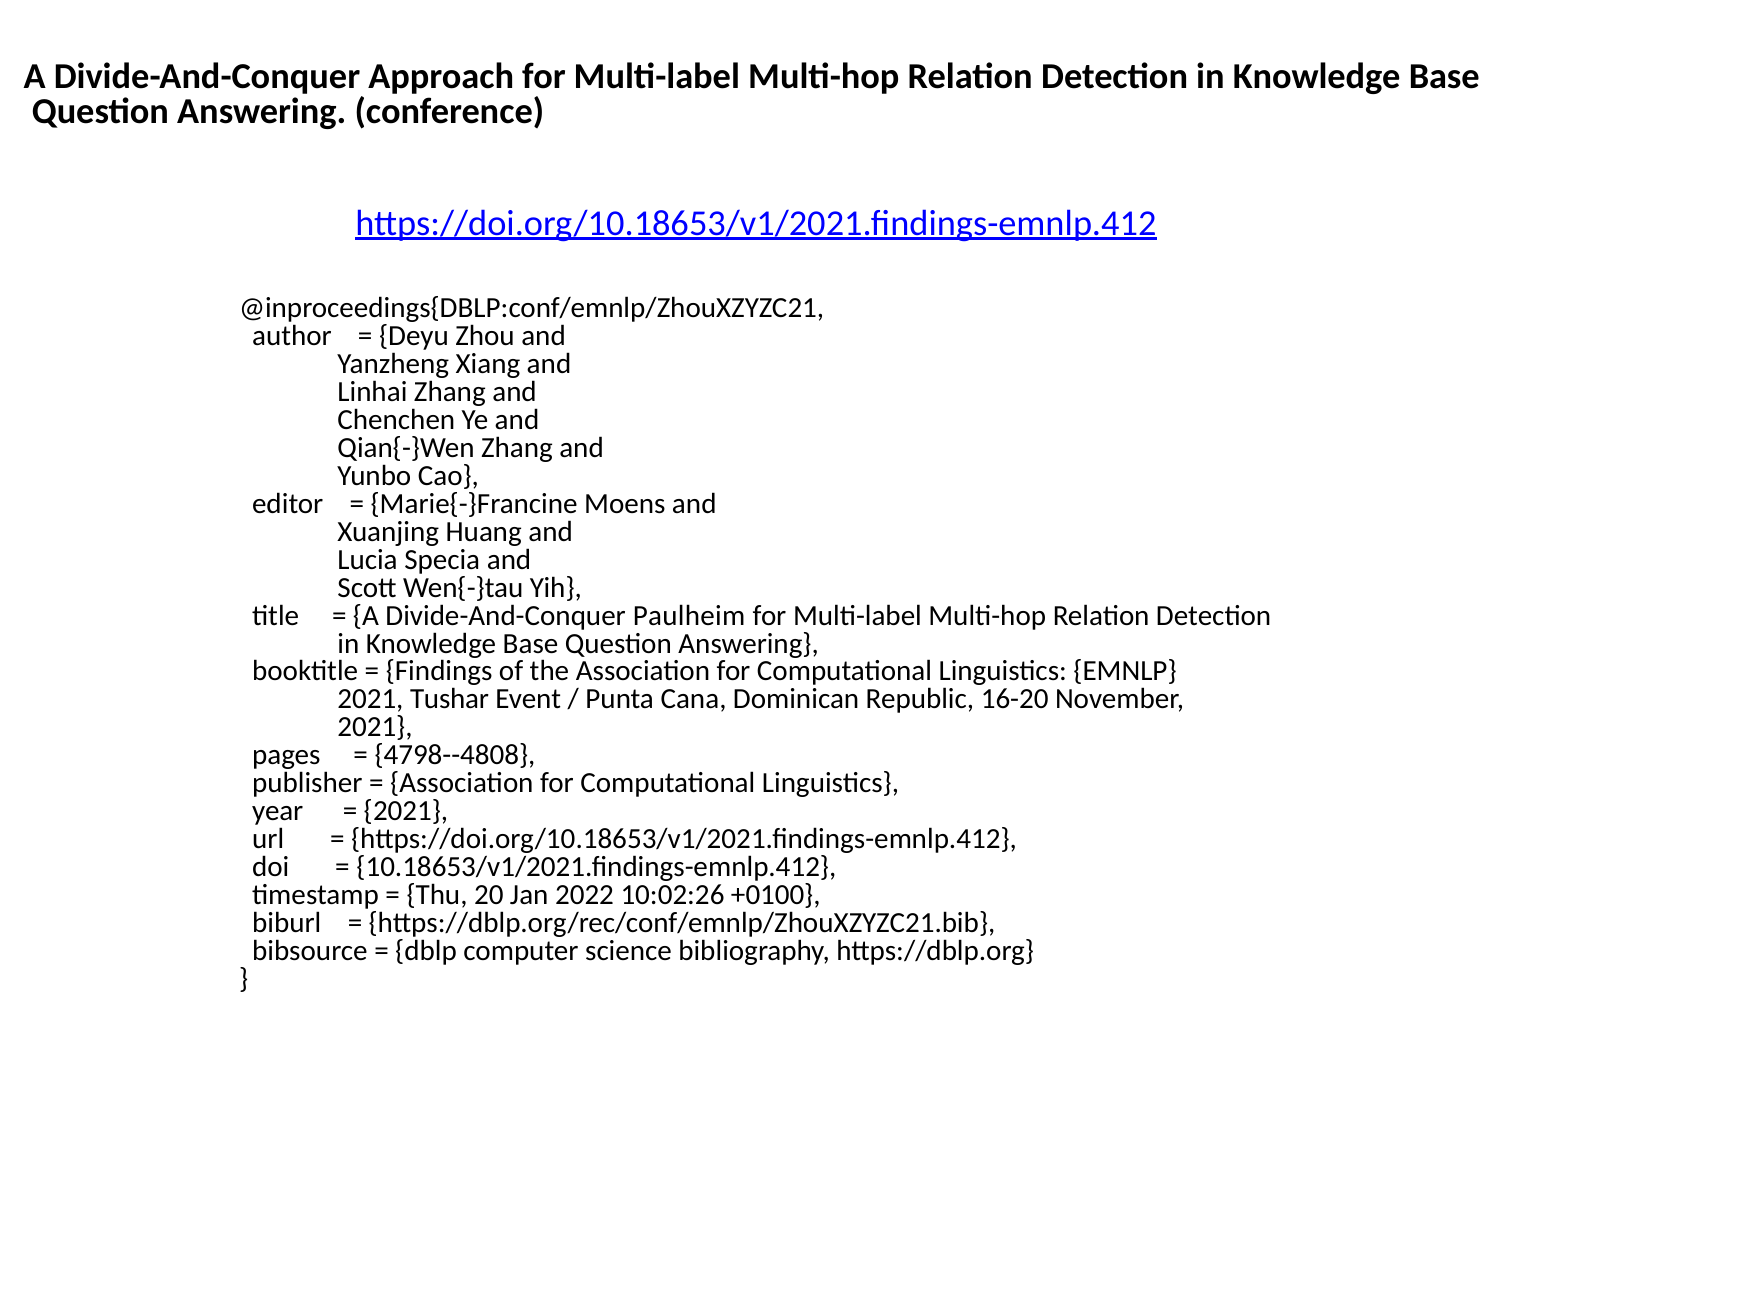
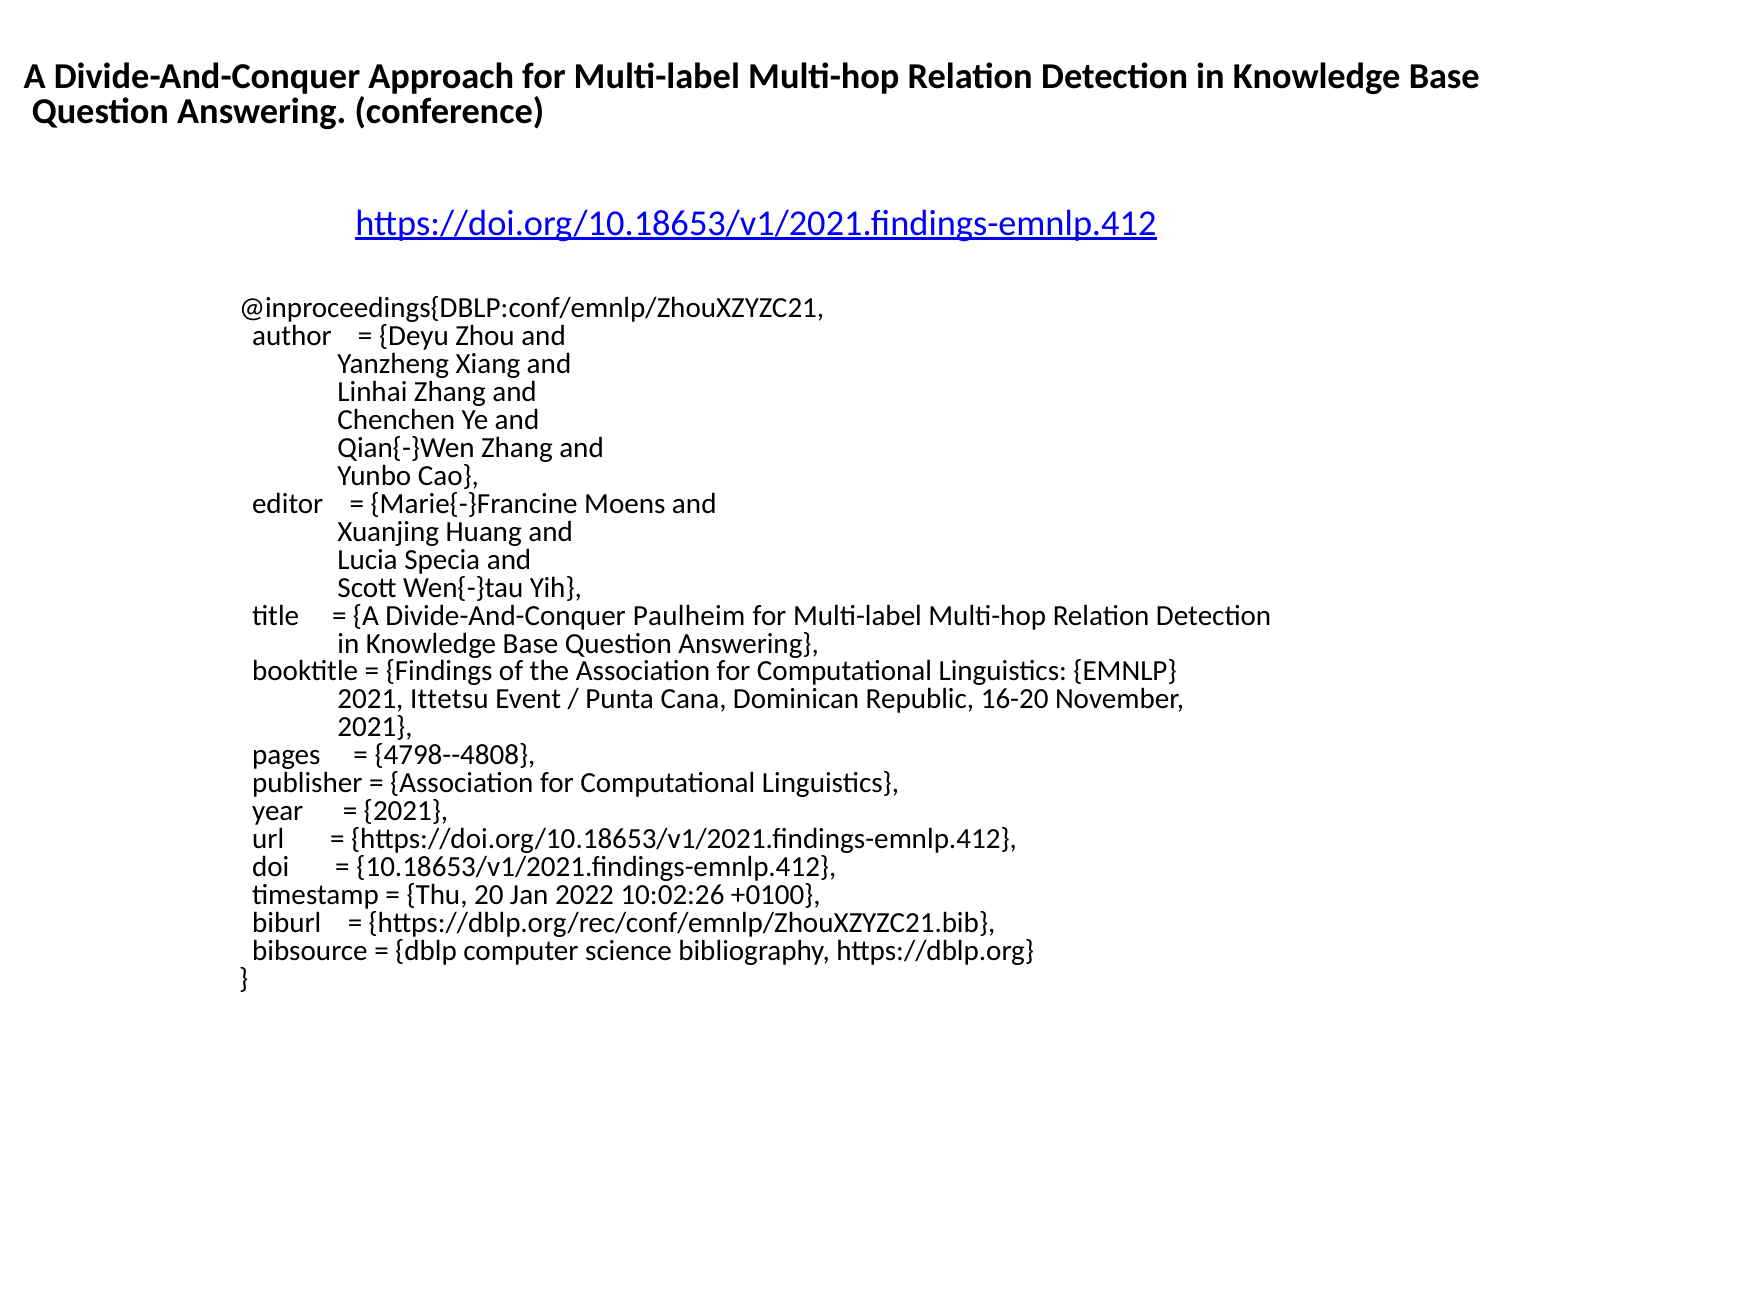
Tushar: Tushar -> Ittetsu
